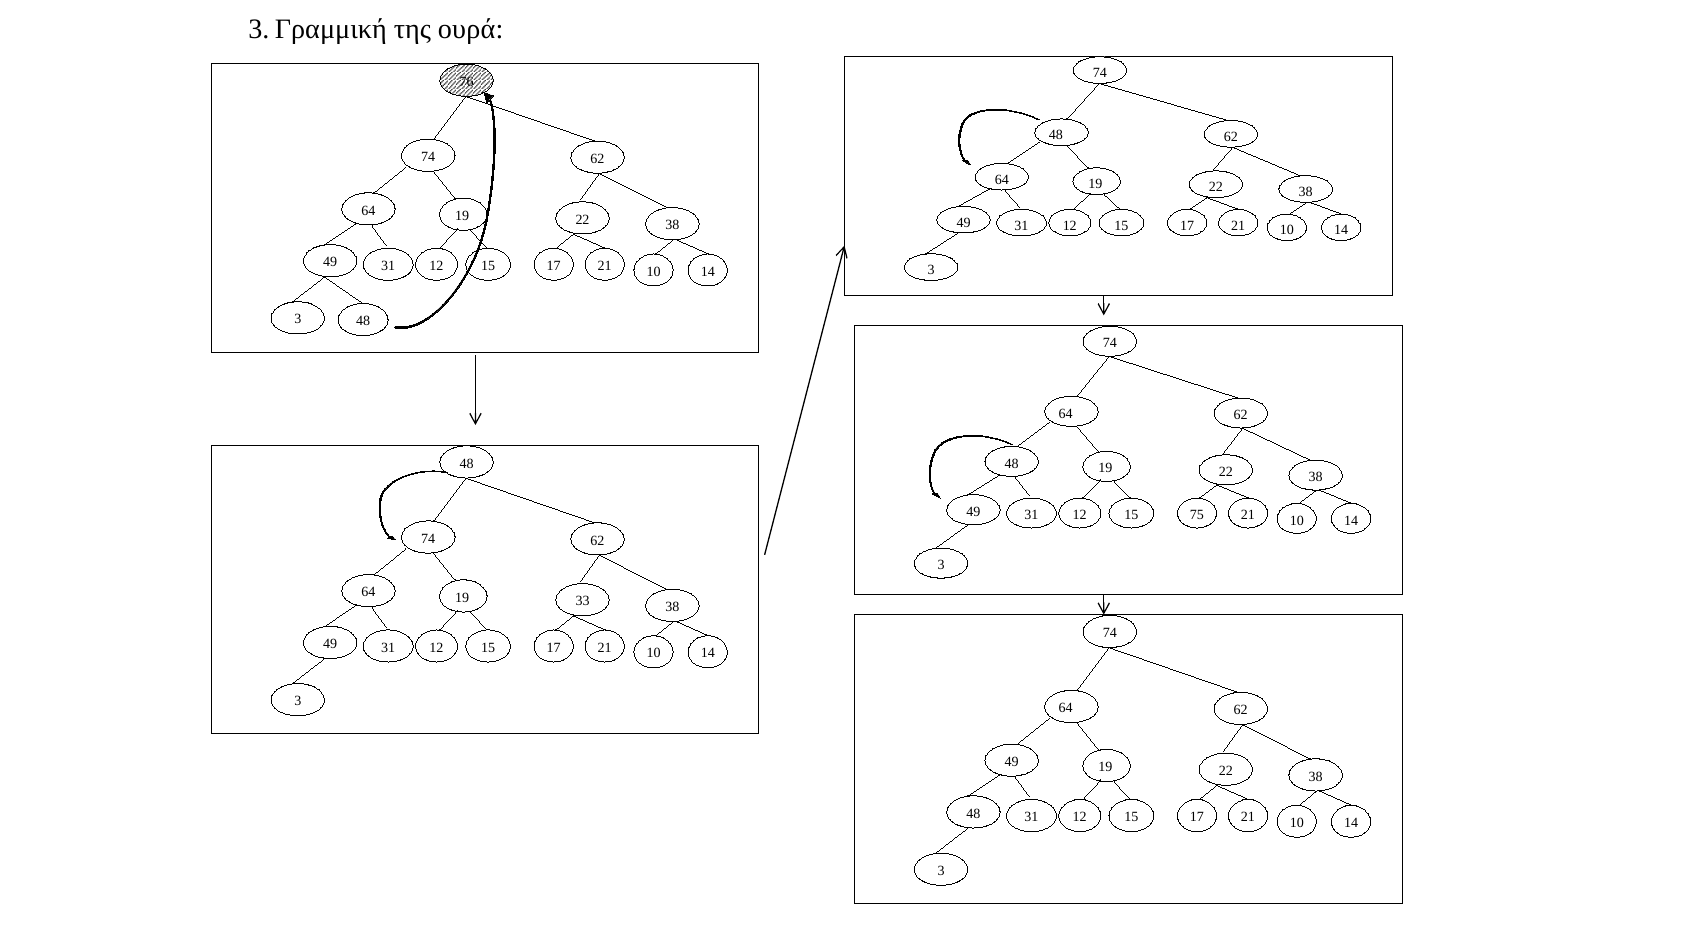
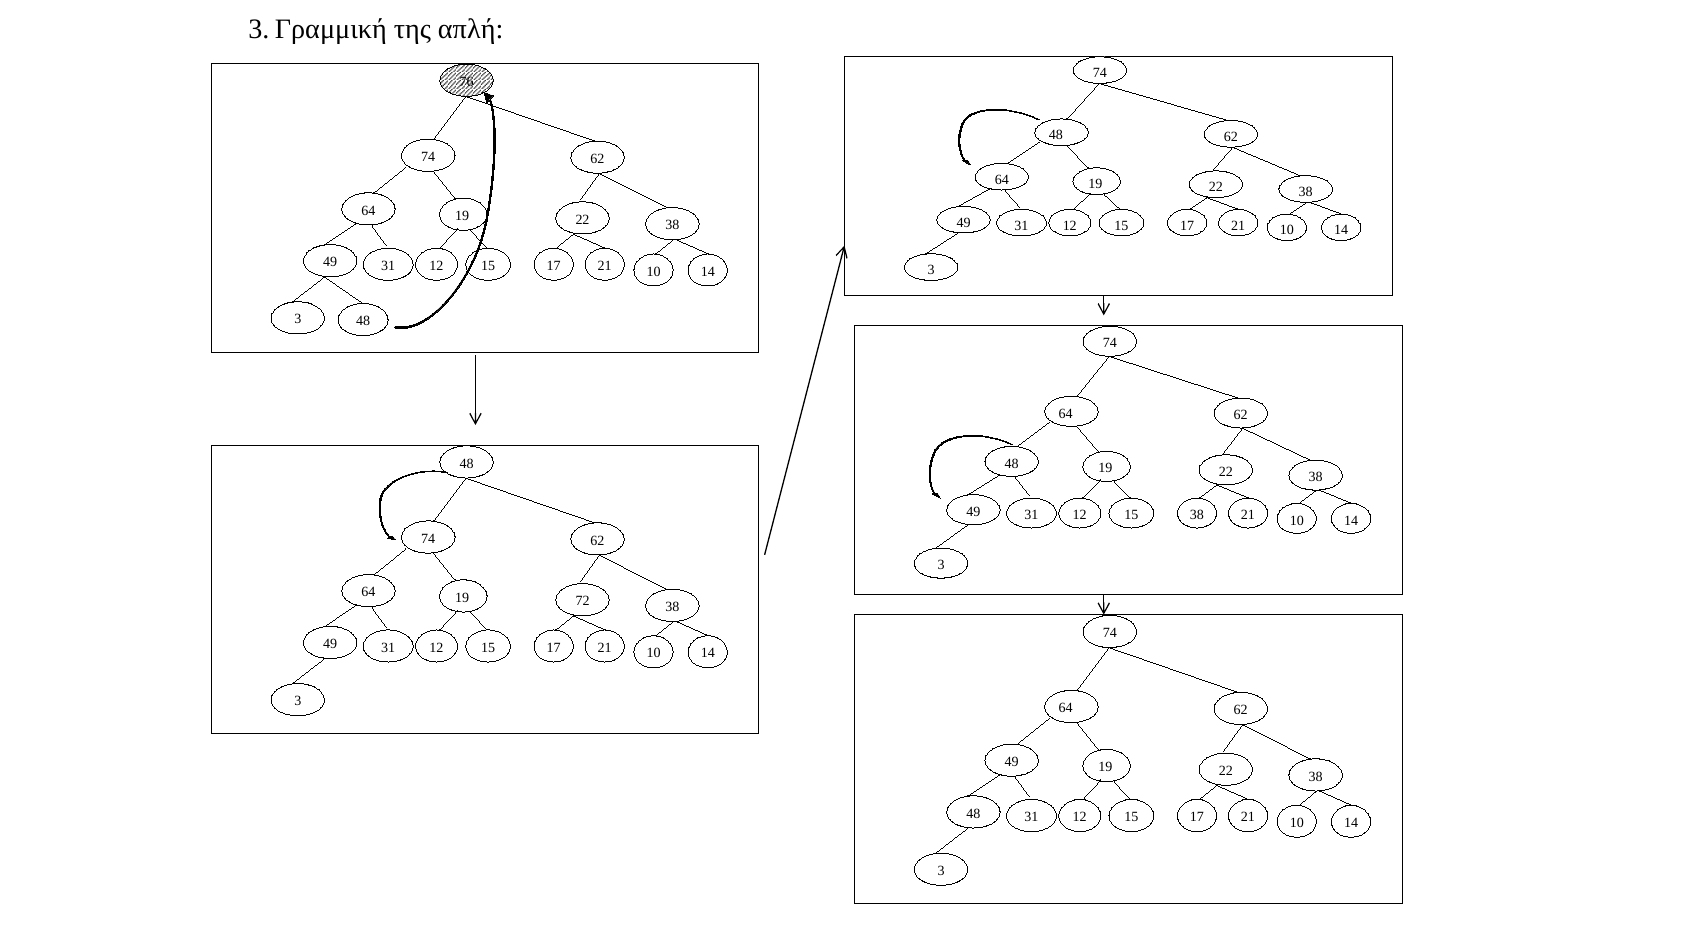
ουρά: ουρά -> απλή
15 75: 75 -> 38
33: 33 -> 72
